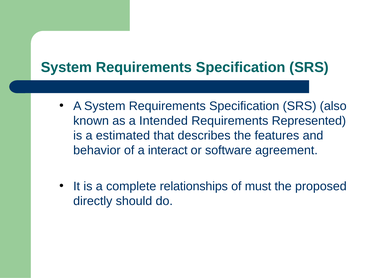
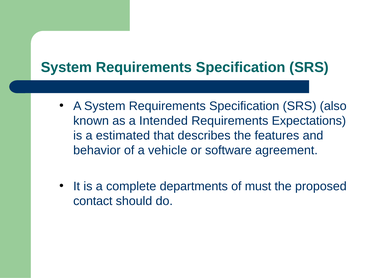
Represented: Represented -> Expectations
interact: interact -> vehicle
relationships: relationships -> departments
directly: directly -> contact
